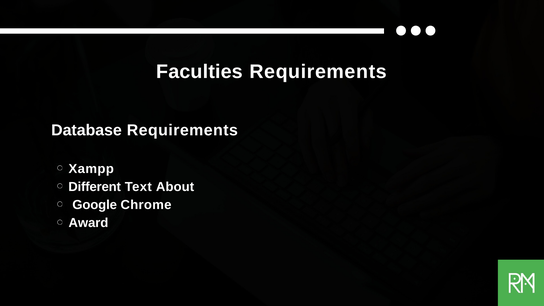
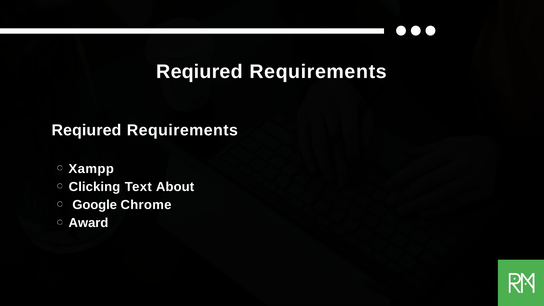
Faculties at (200, 72): Faculties -> Reqiured
Database at (86, 130): Database -> Reqiured
Different: Different -> Clicking
